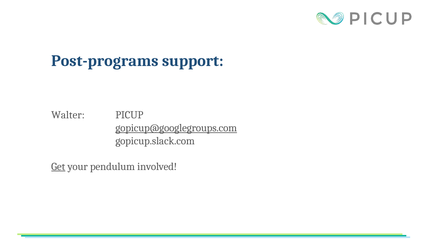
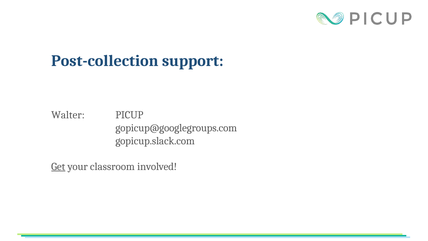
Post-programs: Post-programs -> Post-collection
gopicup@googlegroups.com underline: present -> none
pendulum: pendulum -> classroom
